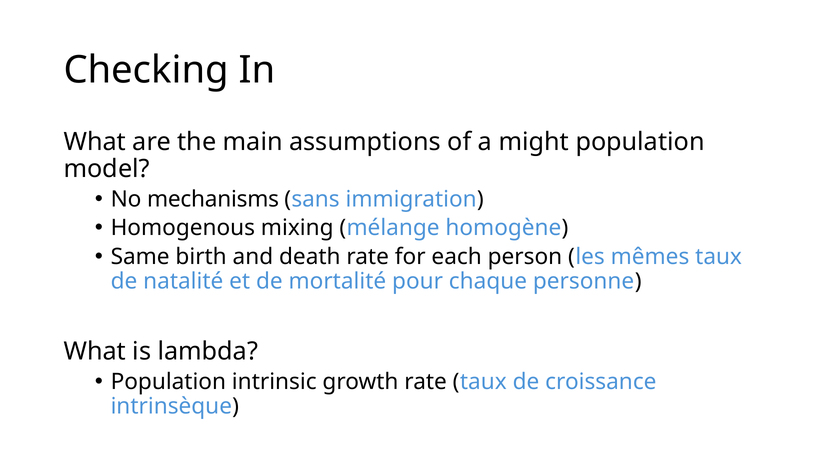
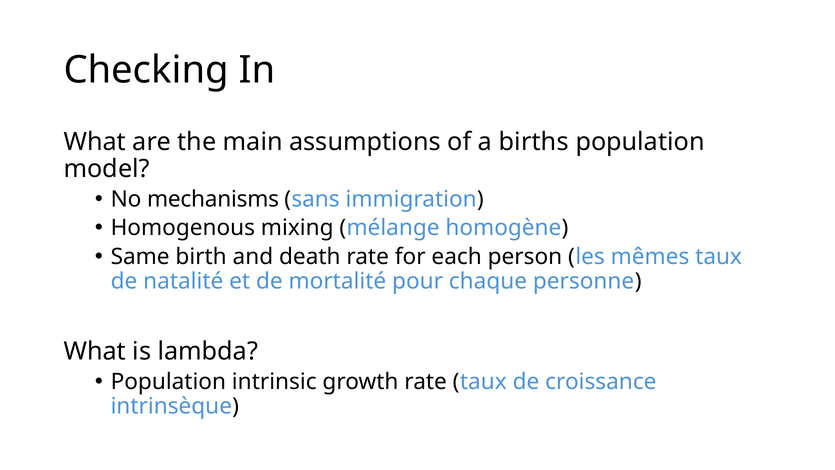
might: might -> births
